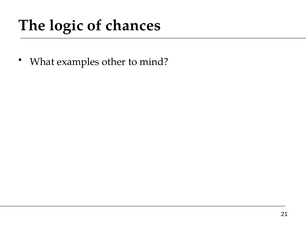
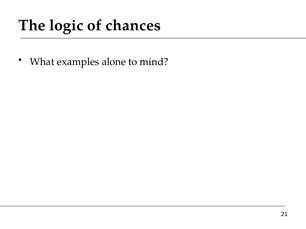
other: other -> alone
